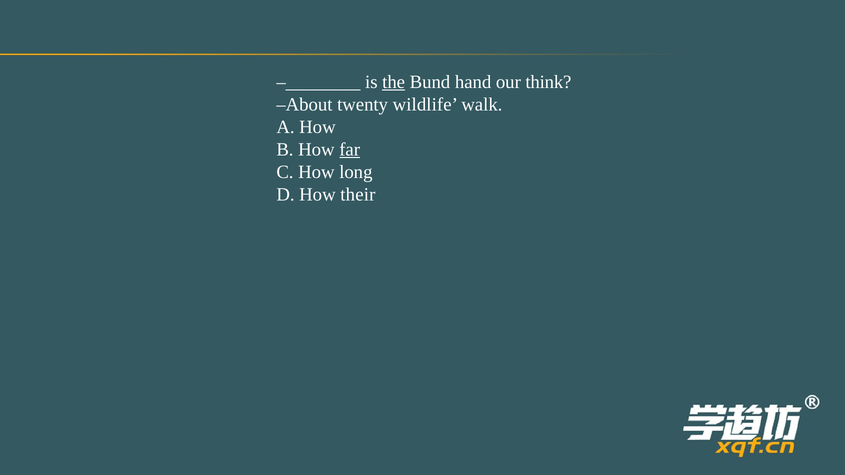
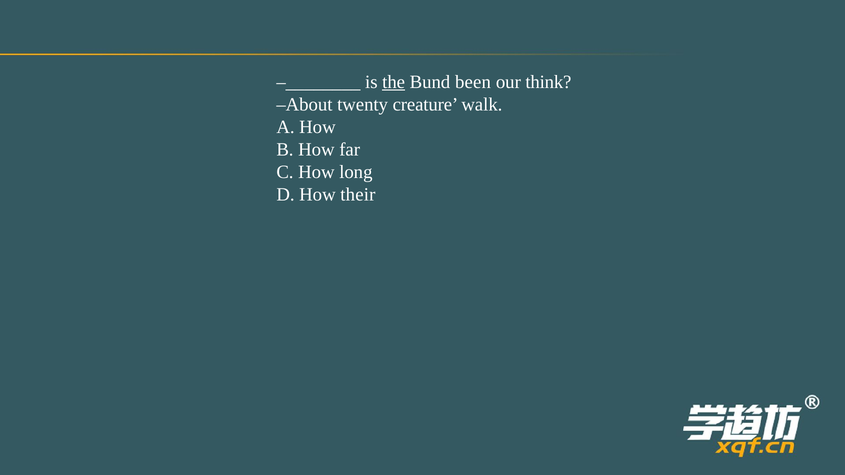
hand: hand -> been
wildlife: wildlife -> creature
far underline: present -> none
